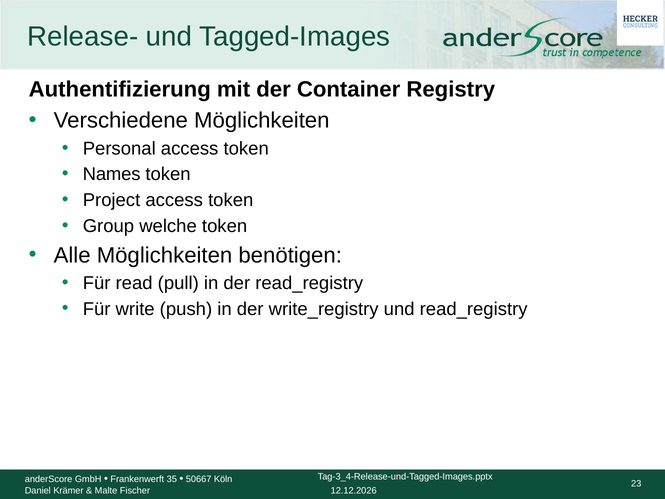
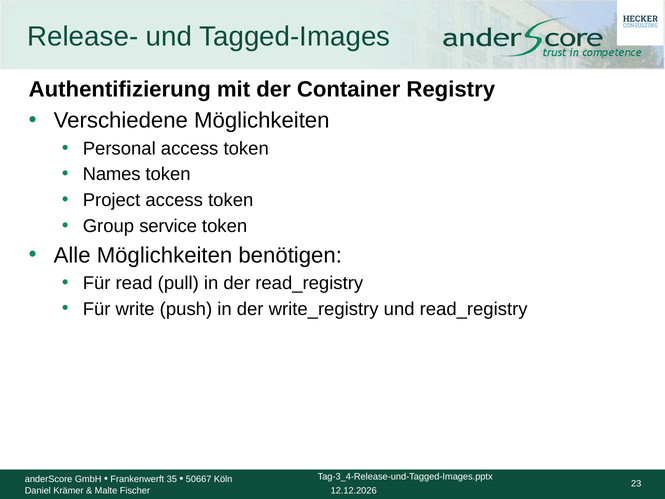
welche: welche -> service
